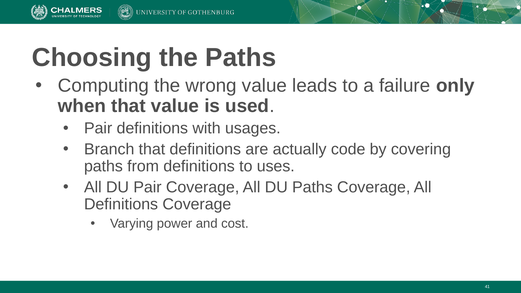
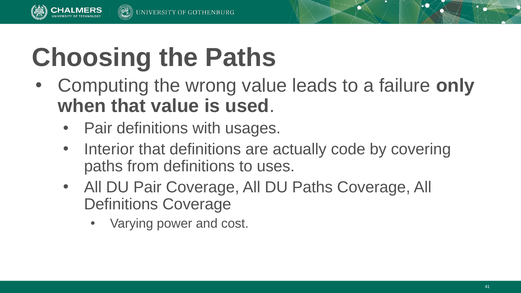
Branch: Branch -> Interior
